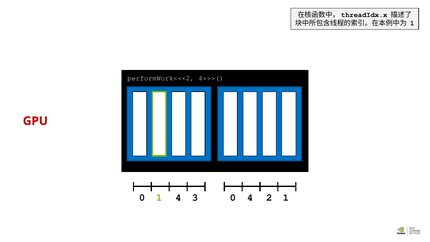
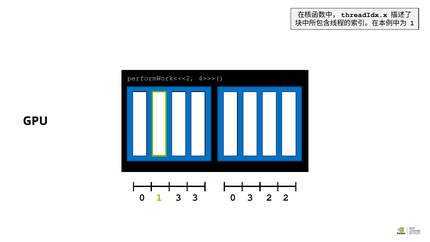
GPU colour: red -> black
1 4: 4 -> 3
0 4: 4 -> 3
2 1: 1 -> 2
